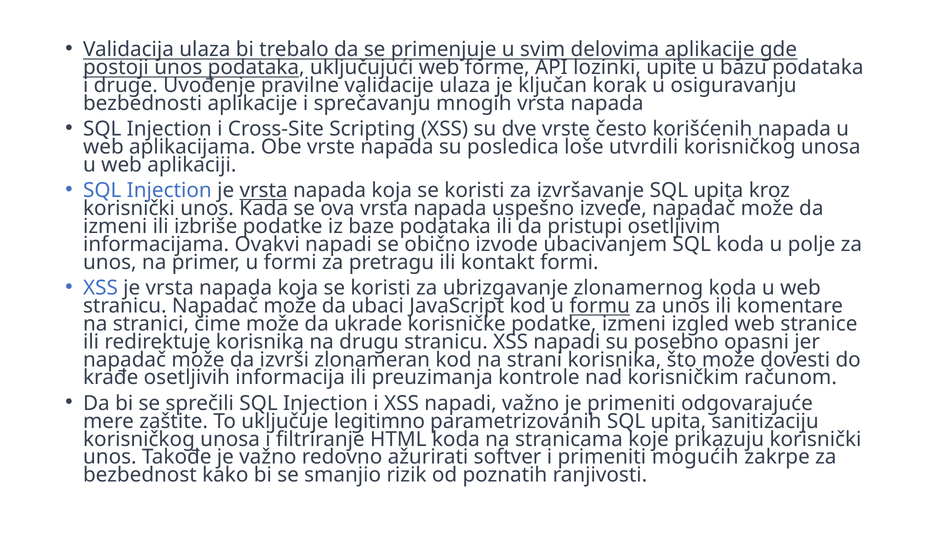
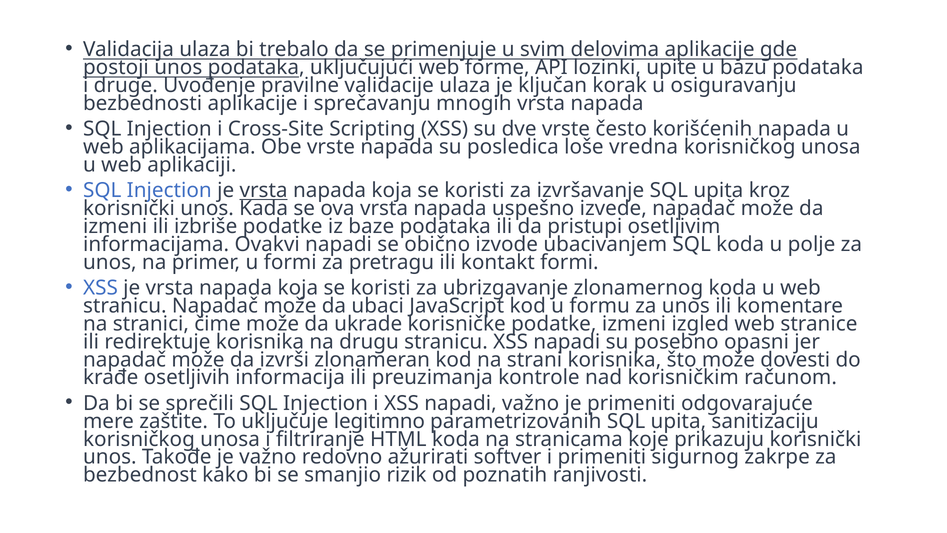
utvrdili: utvrdili -> vredna
formu underline: present -> none
mogućih: mogućih -> sigurnog
